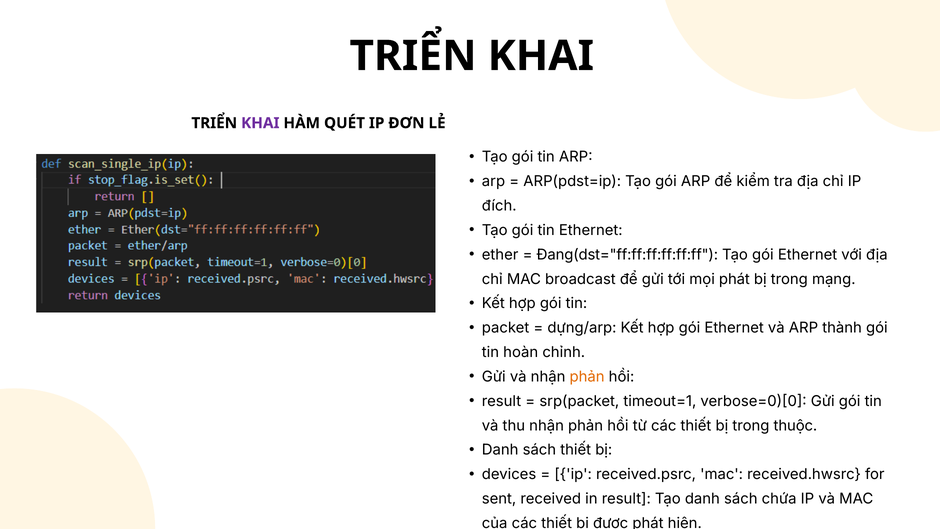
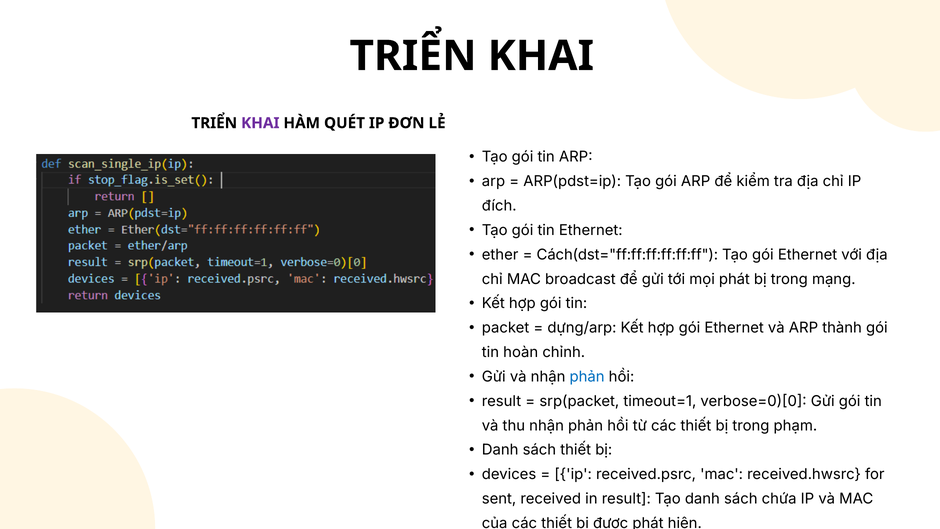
Đang(dst="ff:ff:ff:ff:ff:ff: Đang(dst="ff:ff:ff:ff:ff:ff -> Cách(dst="ff:ff:ff:ff:ff:ff
phản at (587, 377) colour: orange -> blue
thuộc: thuộc -> phạm
